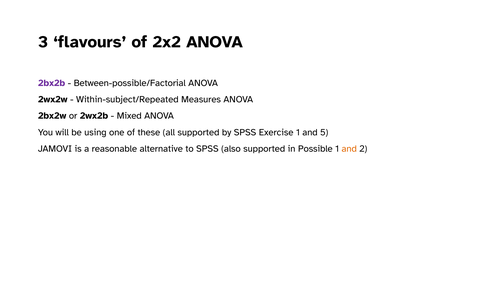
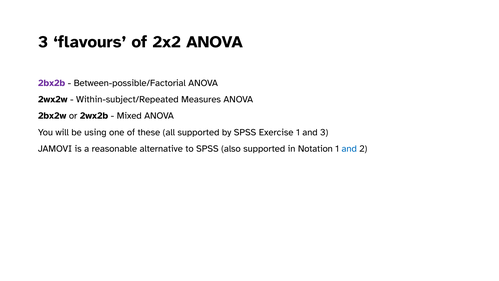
and 5: 5 -> 3
Possible: Possible -> Notation
and at (349, 149) colour: orange -> blue
